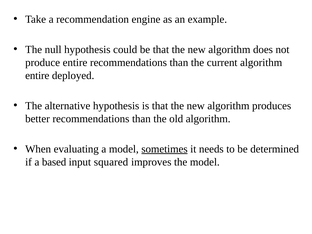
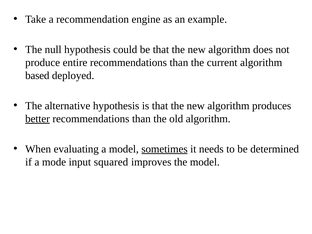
entire at (37, 75): entire -> based
better underline: none -> present
based: based -> mode
